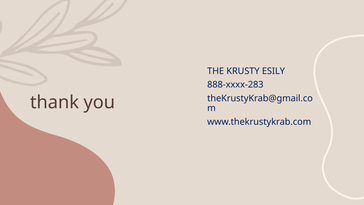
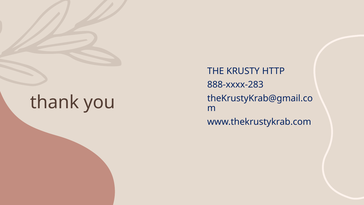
ESILY: ESILY -> HTTP
